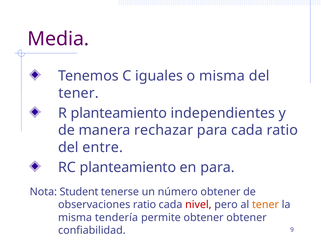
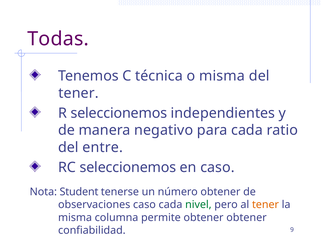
Media: Media -> Todas
iguales: iguales -> técnica
R planteamiento: planteamiento -> seleccionemos
rechazar: rechazar -> negativo
RC planteamiento: planteamiento -> seleccionemos
en para: para -> caso
observaciones ratio: ratio -> caso
nivel colour: red -> green
tendería: tendería -> columna
